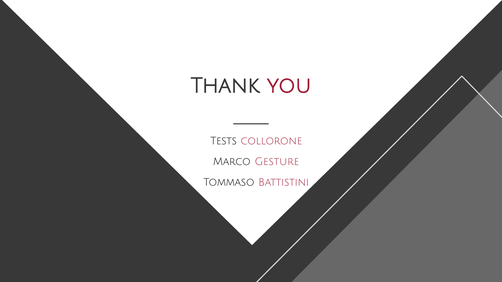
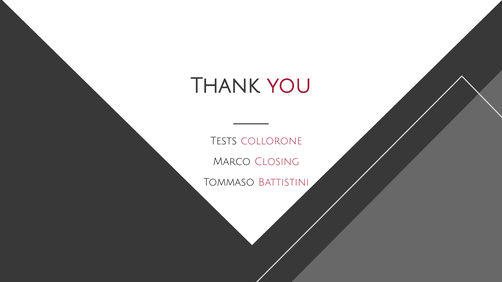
Gesture: Gesture -> Closing
